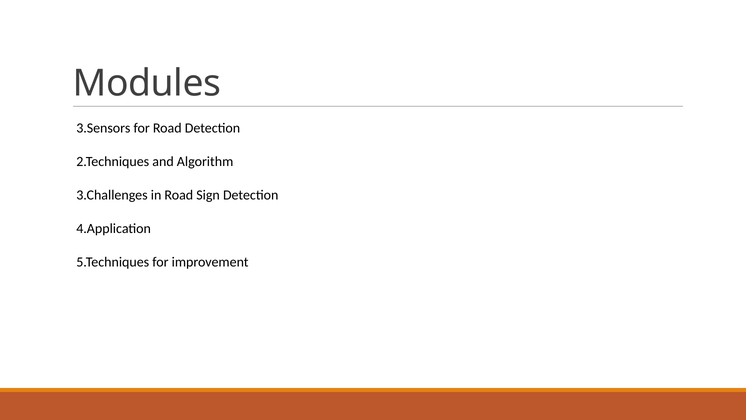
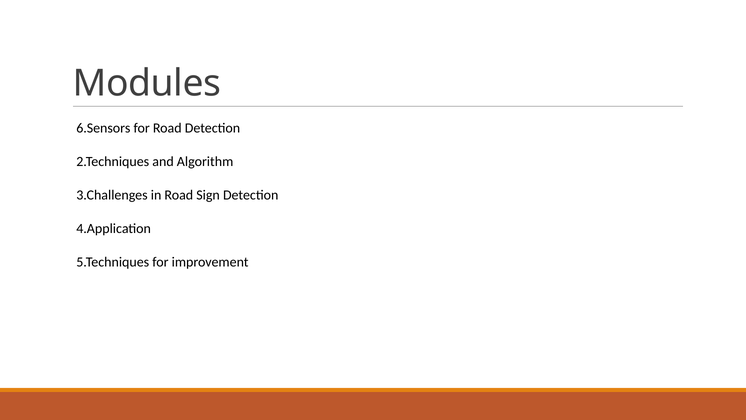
3.Sensors: 3.Sensors -> 6.Sensors
